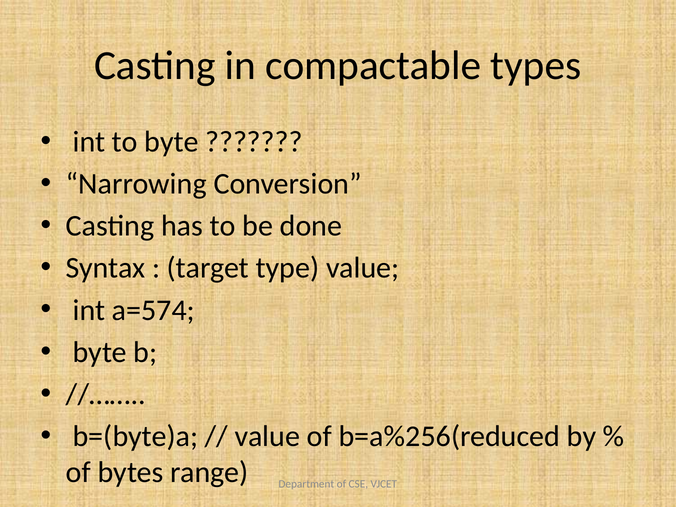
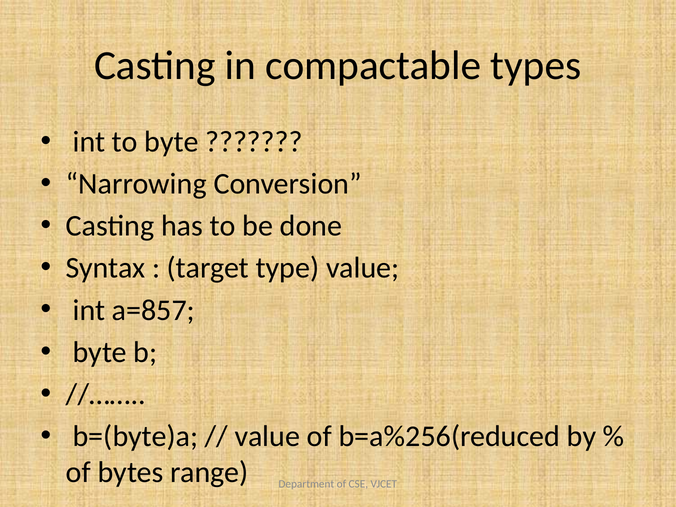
a=574: a=574 -> a=857
